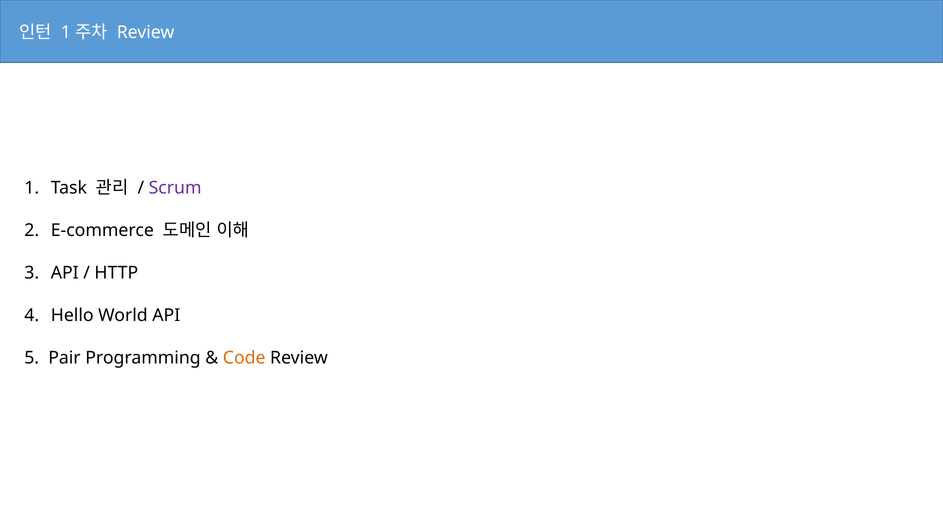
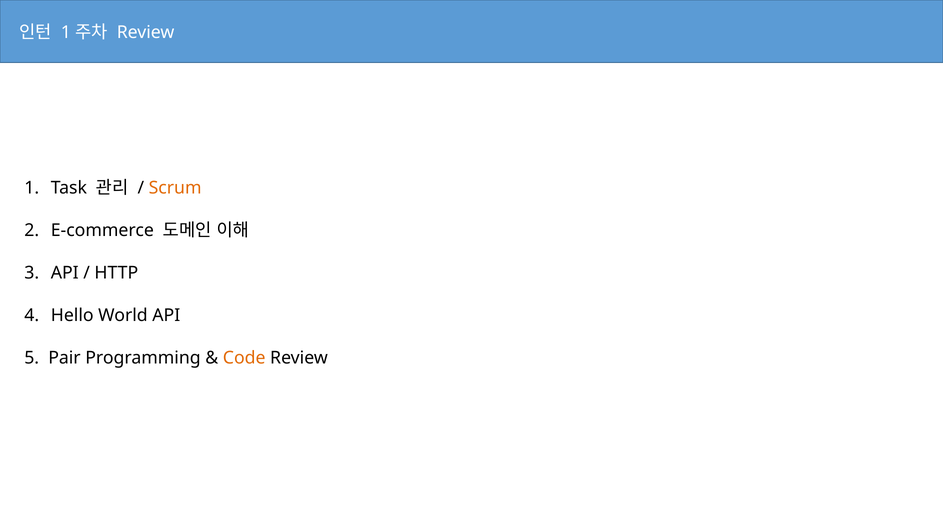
Scrum colour: purple -> orange
